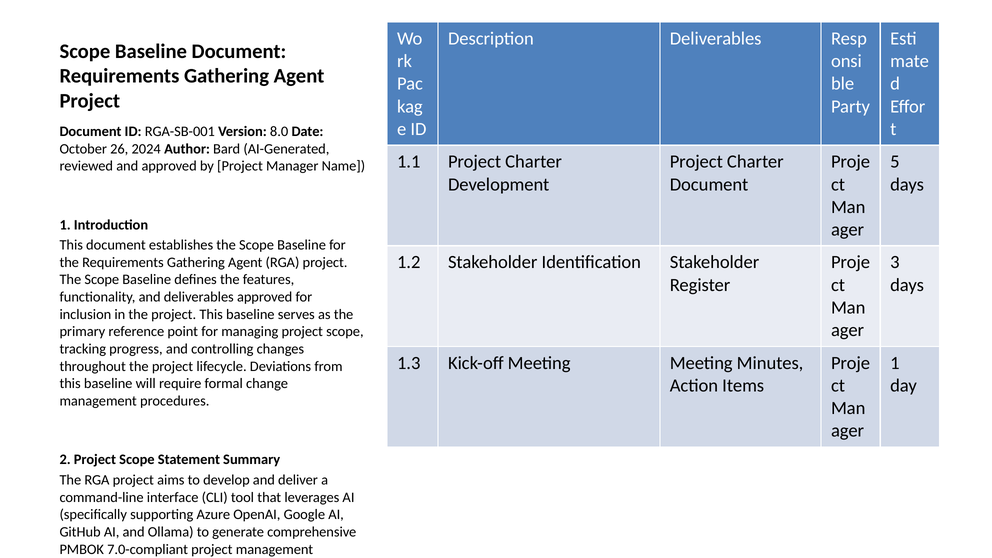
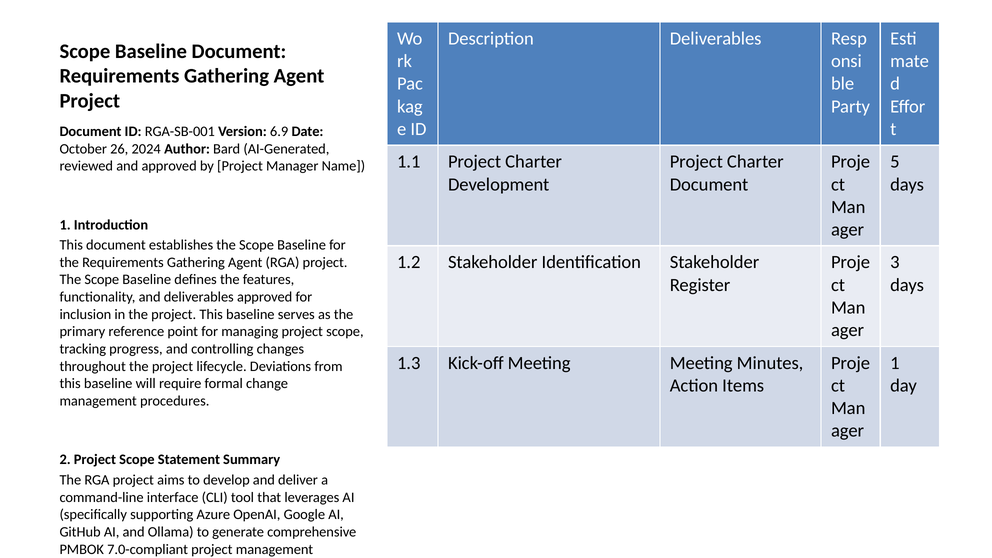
8.0: 8.0 -> 6.9
